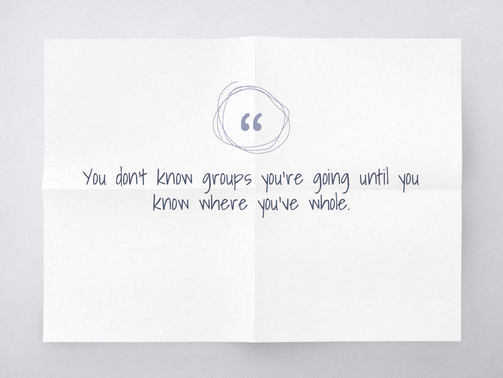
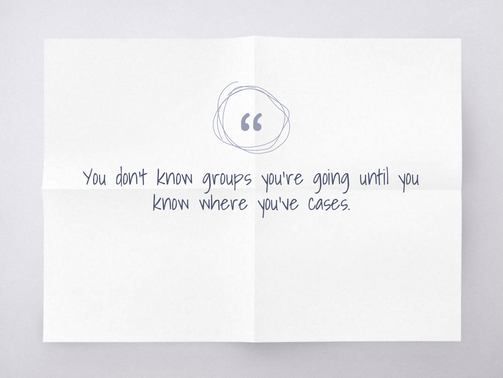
whole: whole -> cases
